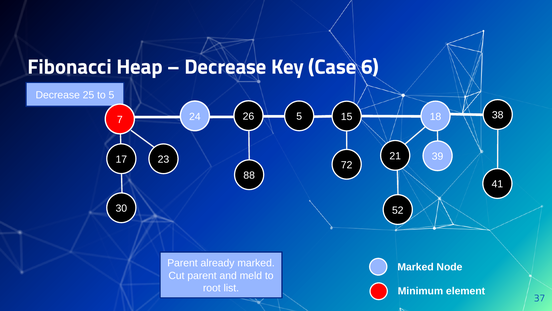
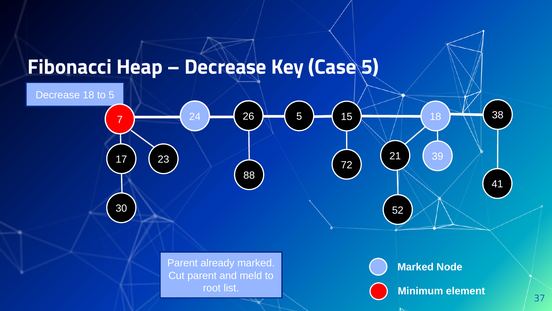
Case 6: 6 -> 5
Decrease 25: 25 -> 18
